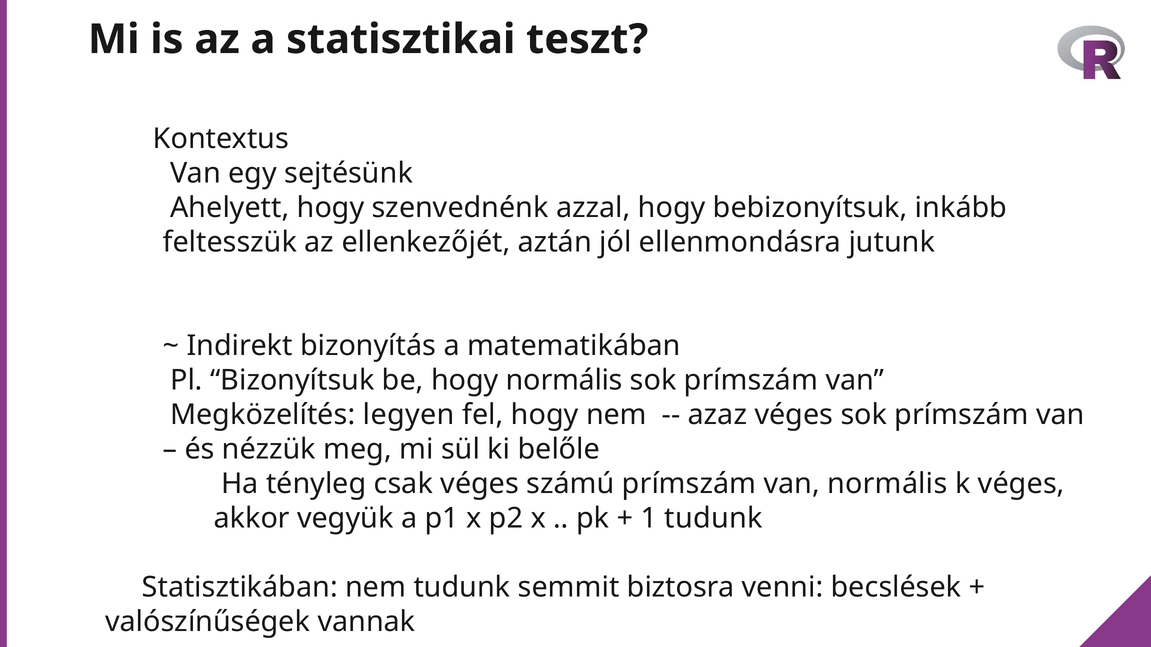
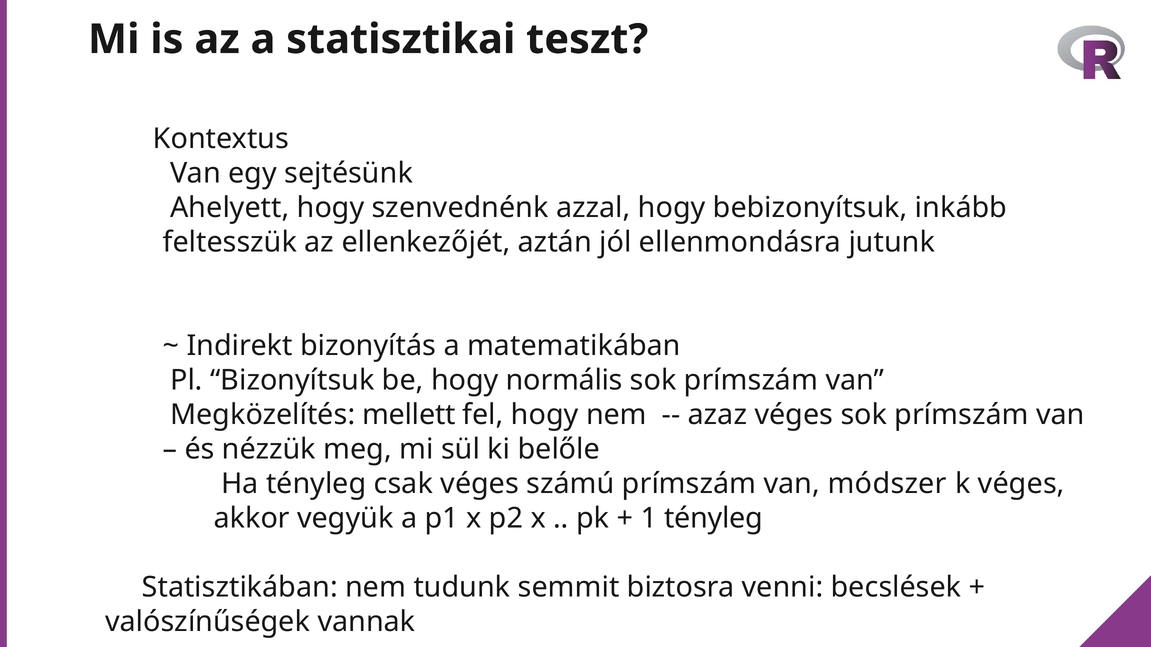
legyen: legyen -> mellett
van normális: normális -> módszer
1 tudunk: tudunk -> tényleg
